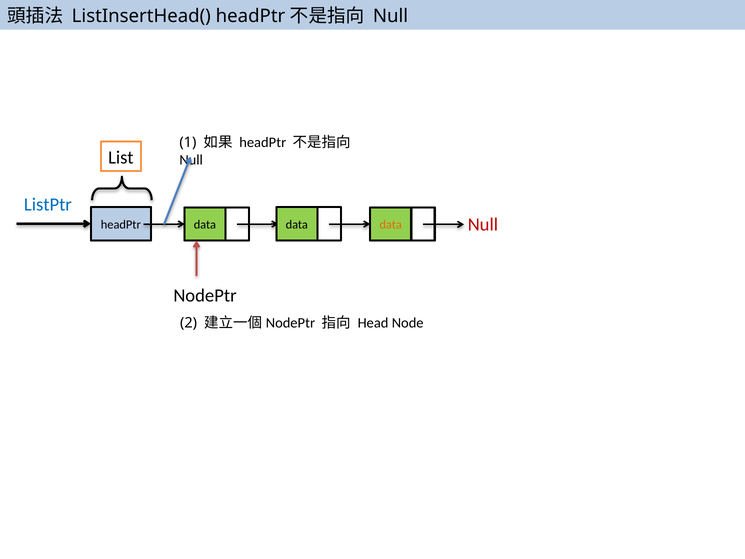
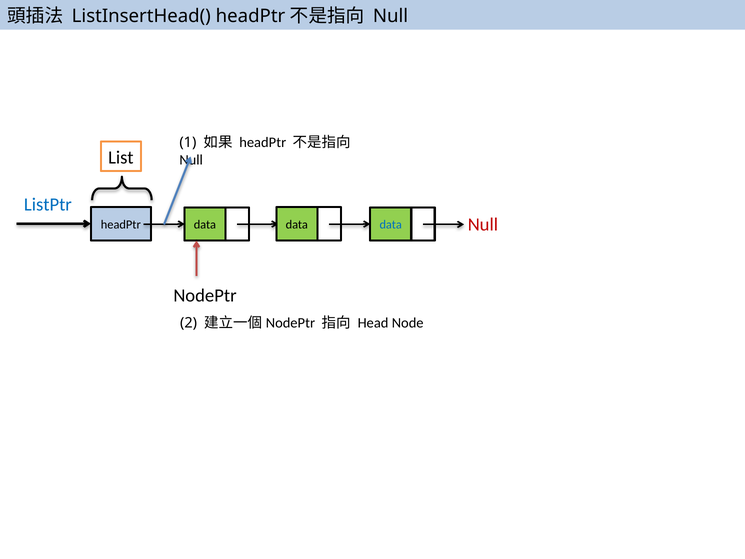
data at (391, 225) colour: orange -> blue
